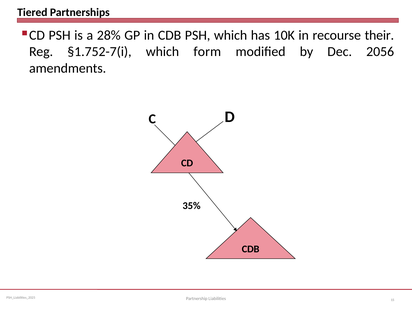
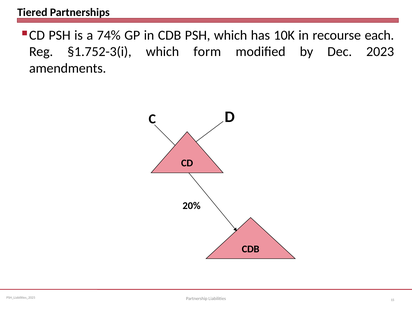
28%: 28% -> 74%
their: their -> each
§1.752-7(i: §1.752-7(i -> §1.752-3(i
2056: 2056 -> 2023
35%: 35% -> 20%
